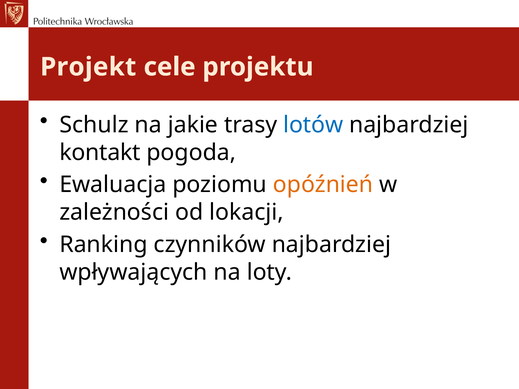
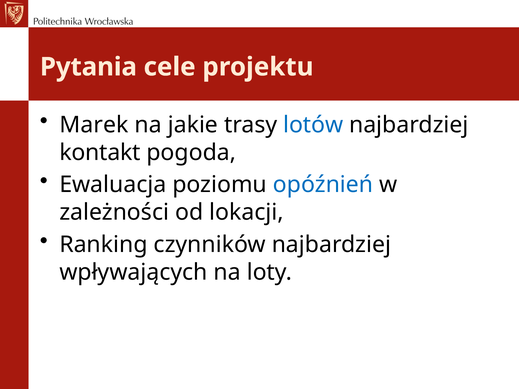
Projekt: Projekt -> Pytania
Schulz: Schulz -> Marek
opóźnień colour: orange -> blue
